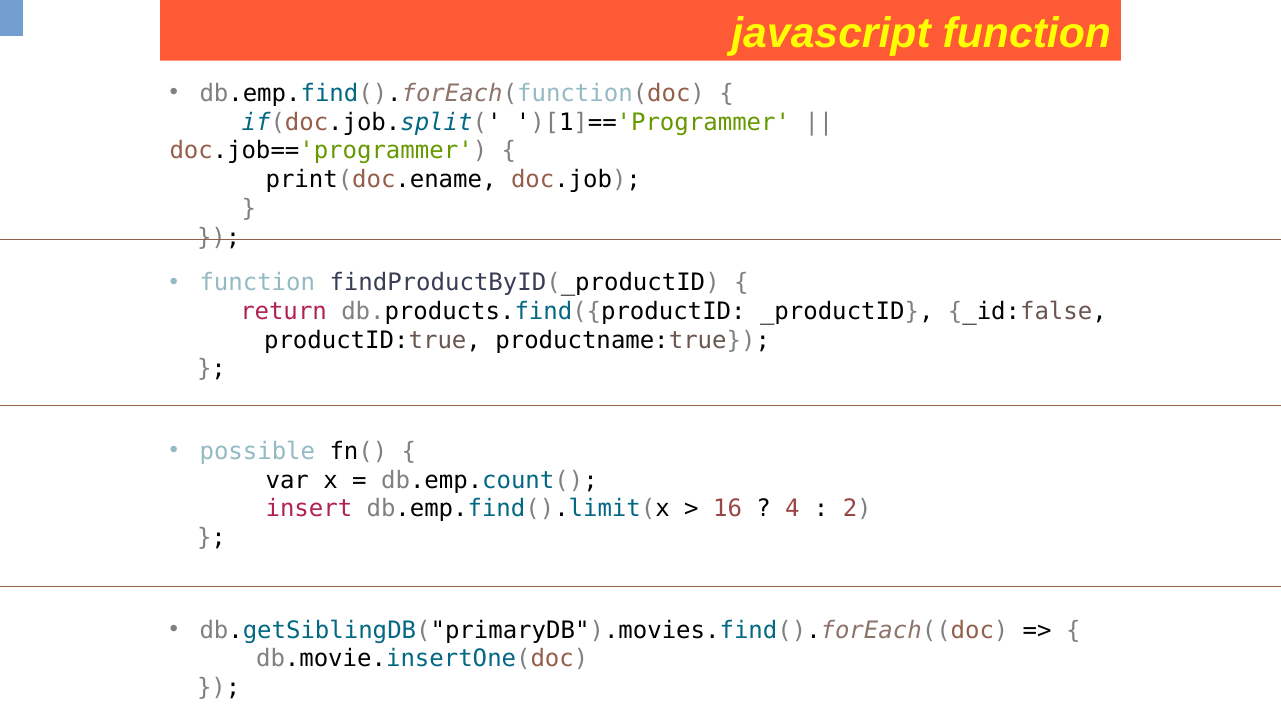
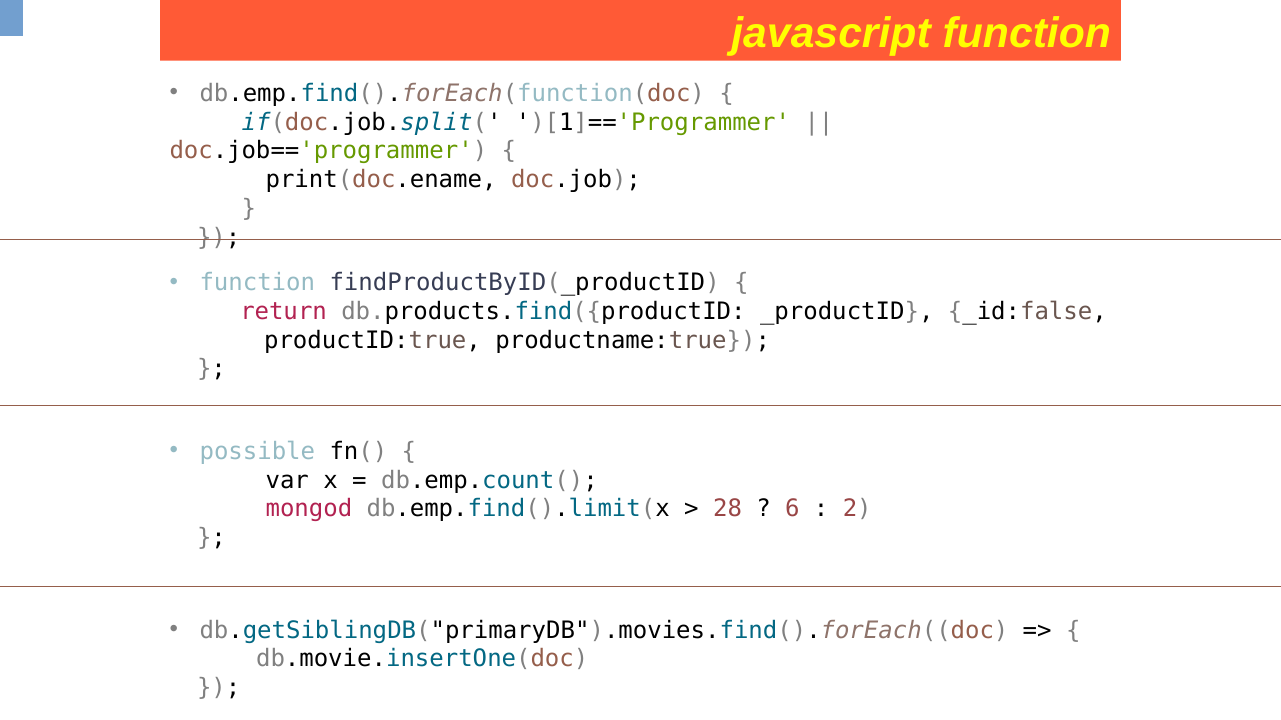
insert: insert -> mongod
16: 16 -> 28
4: 4 -> 6
